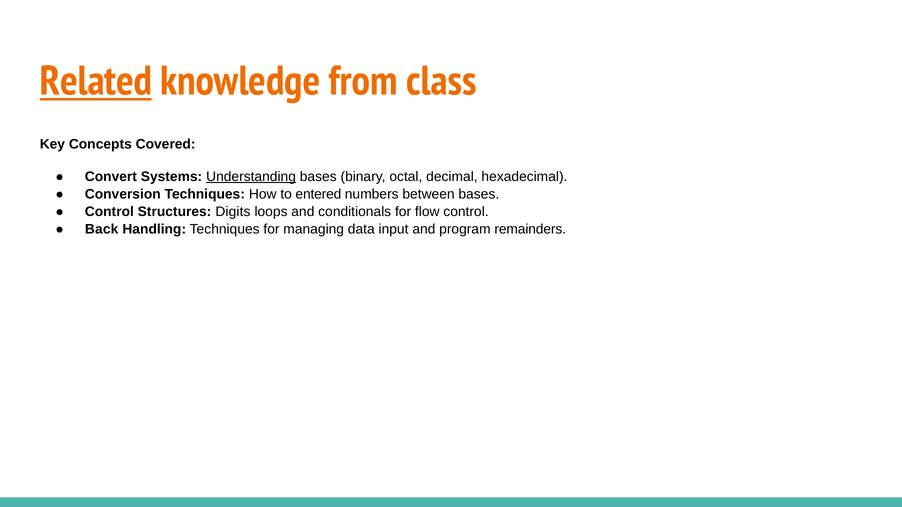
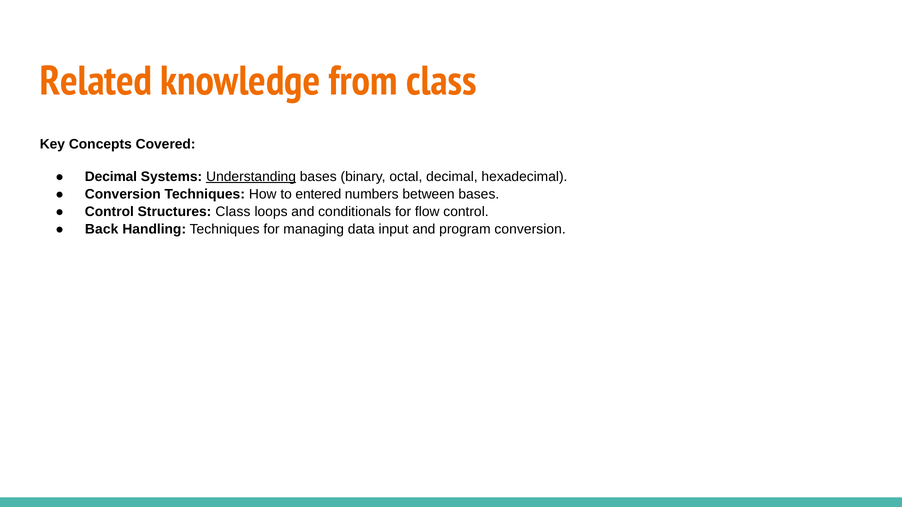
Related underline: present -> none
Convert at (111, 177): Convert -> Decimal
Structures Digits: Digits -> Class
program remainders: remainders -> conversion
